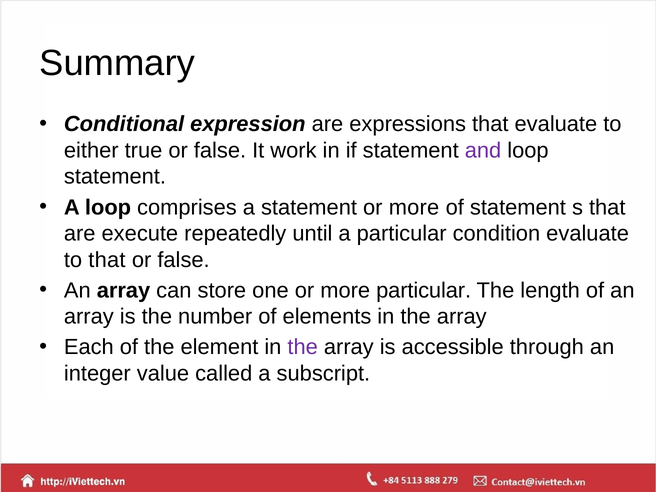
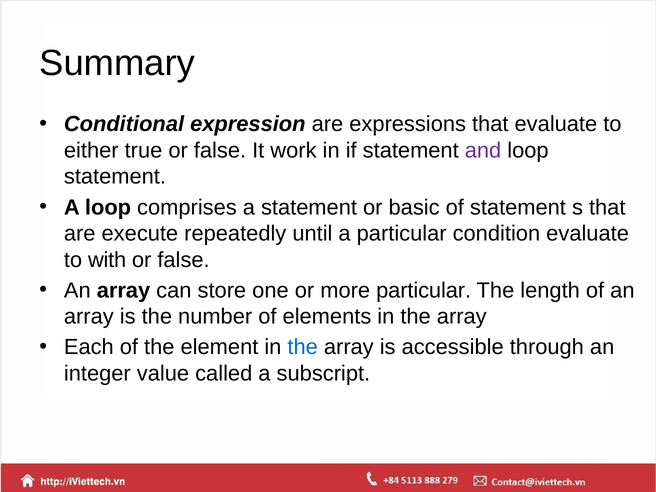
statement or more: more -> basic
to that: that -> with
the at (303, 347) colour: purple -> blue
